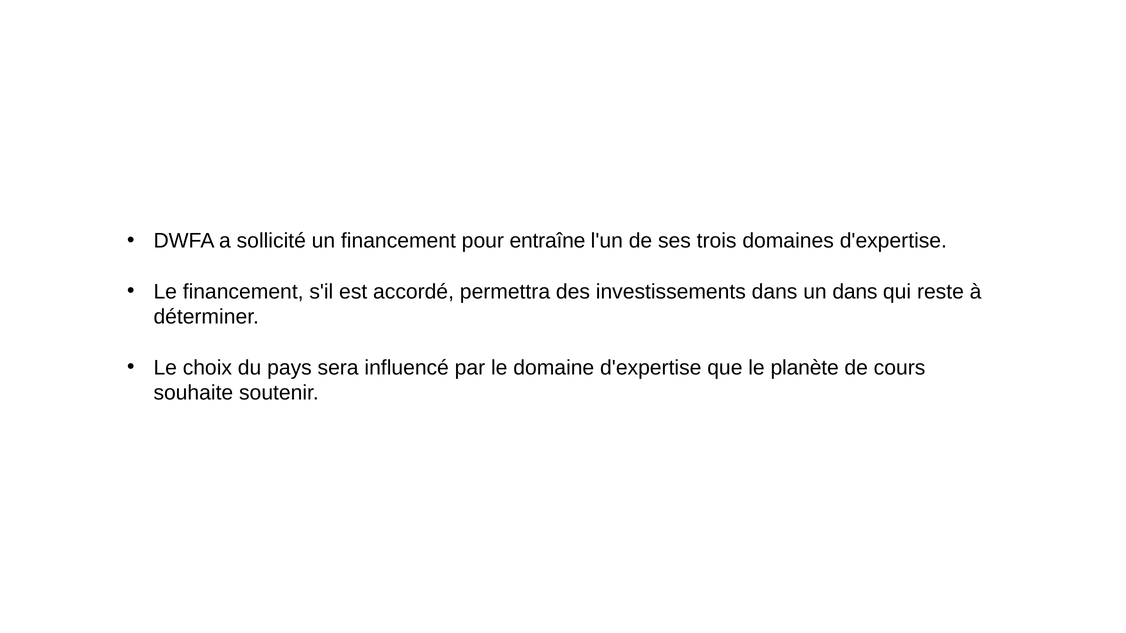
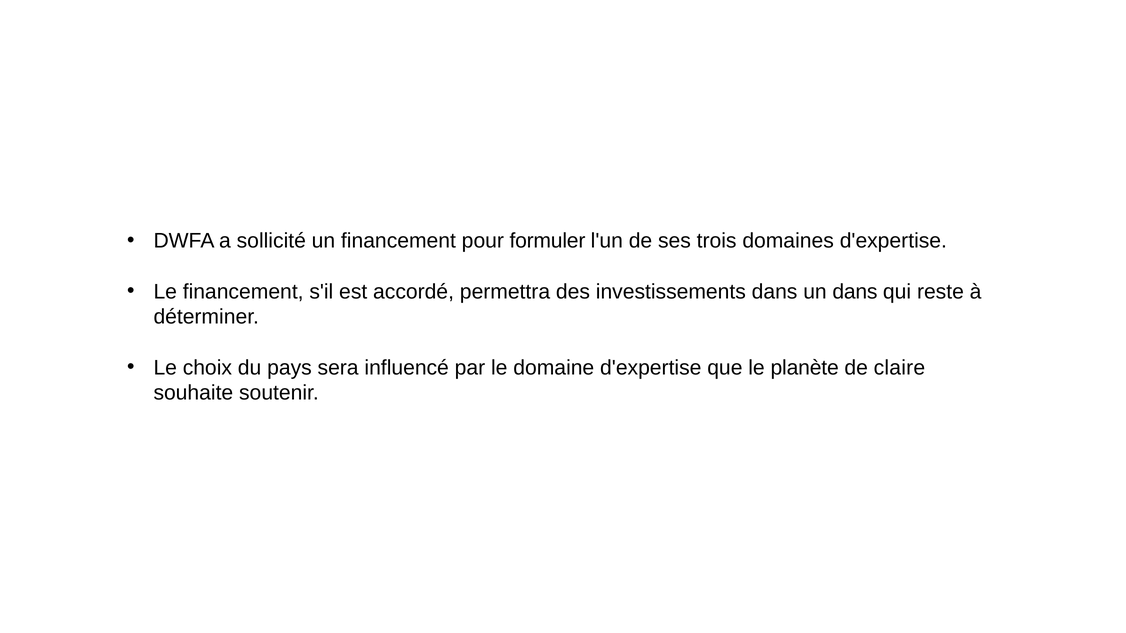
entraîne: entraîne -> formuler
cours: cours -> claire
